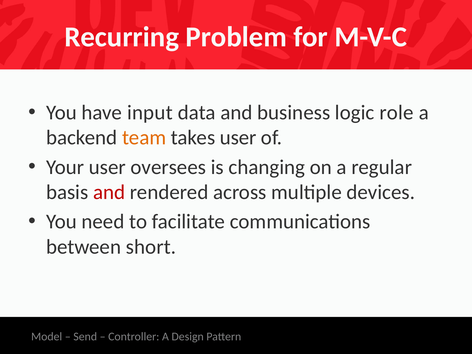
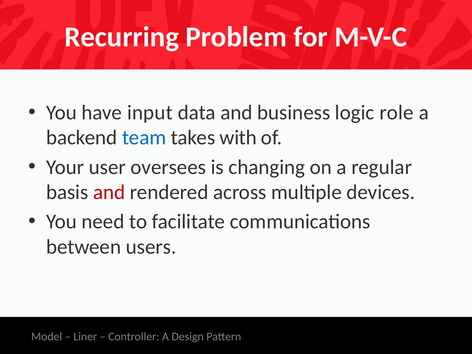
team colour: orange -> blue
takes user: user -> with
short: short -> users
Send: Send -> Liner
